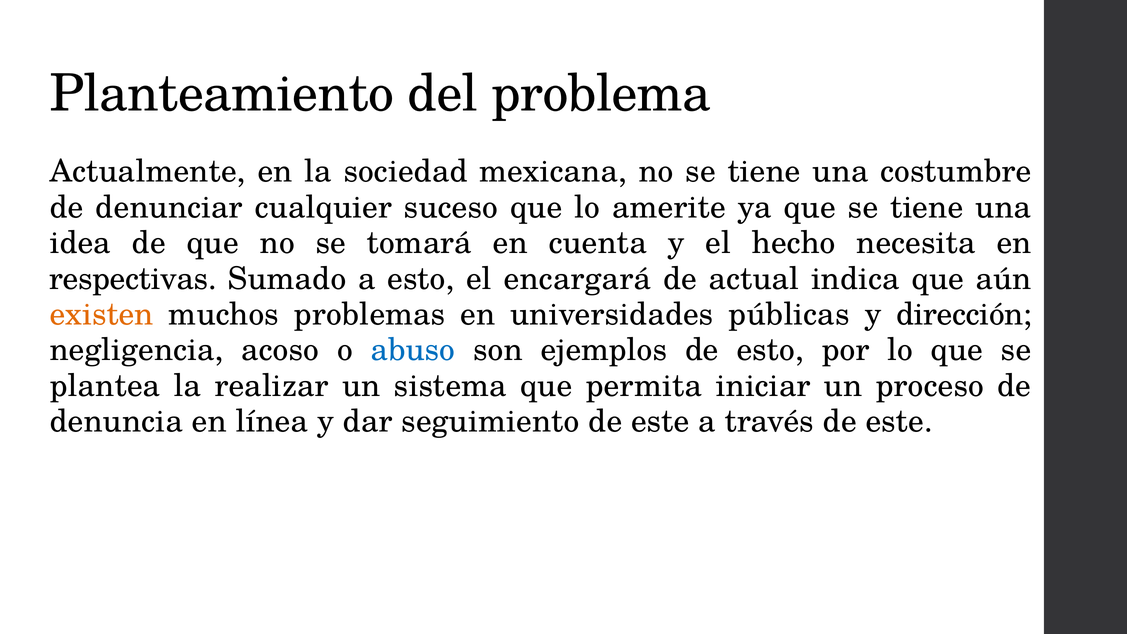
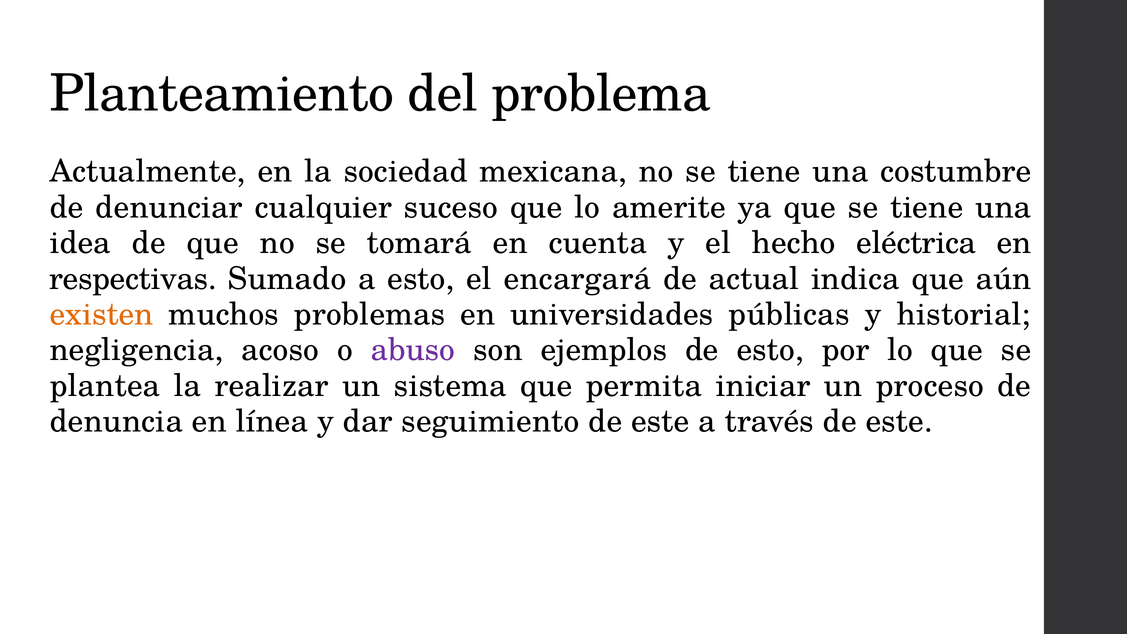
necesita: necesita -> eléctrica
dirección: dirección -> historial
abuso colour: blue -> purple
